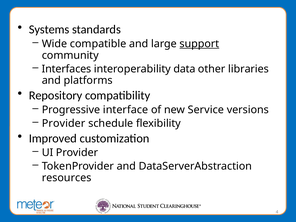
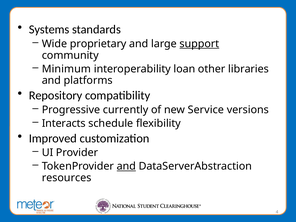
compatible: compatible -> proprietary
Interfaces: Interfaces -> Minimum
data: data -> loan
interface: interface -> currently
Provider at (64, 123): Provider -> Interacts
and at (126, 166) underline: none -> present
